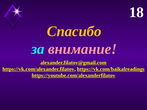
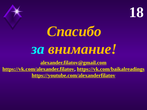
внимание colour: pink -> yellow
